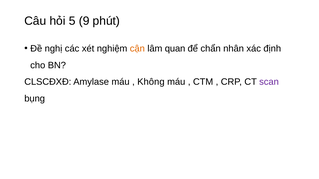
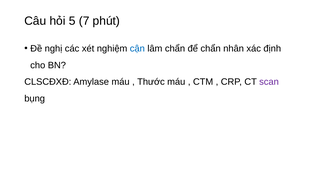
9: 9 -> 7
cận colour: orange -> blue
lâm quan: quan -> chẩn
Không: Không -> Thước
